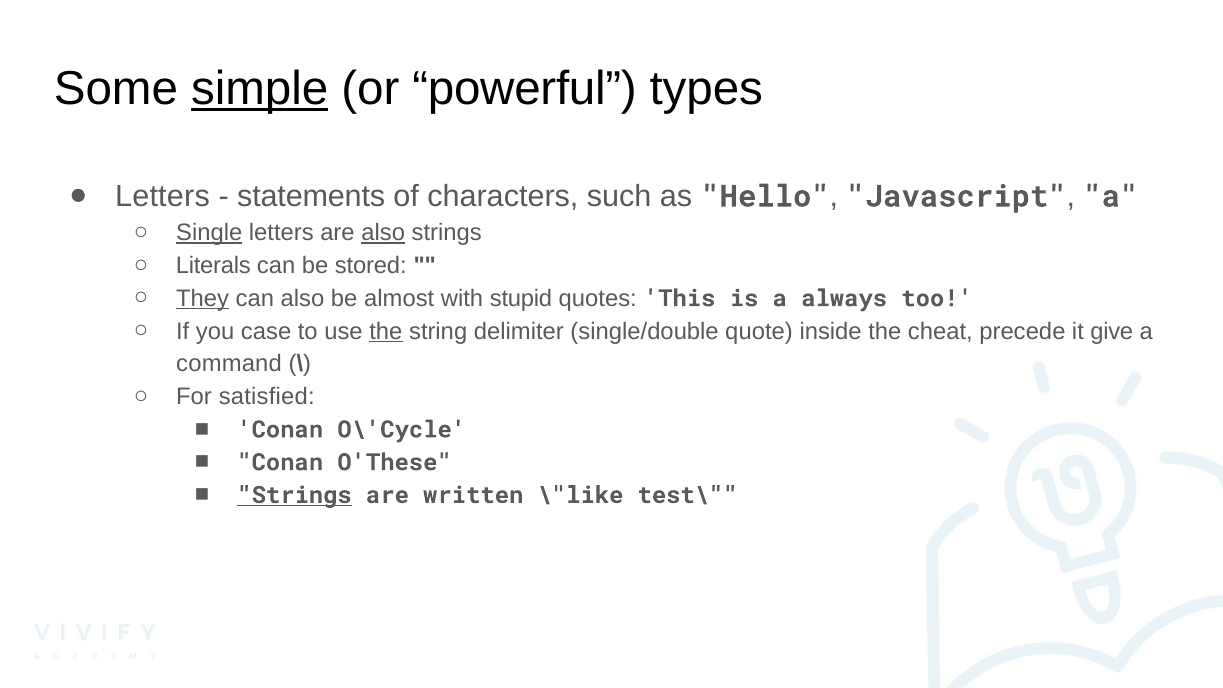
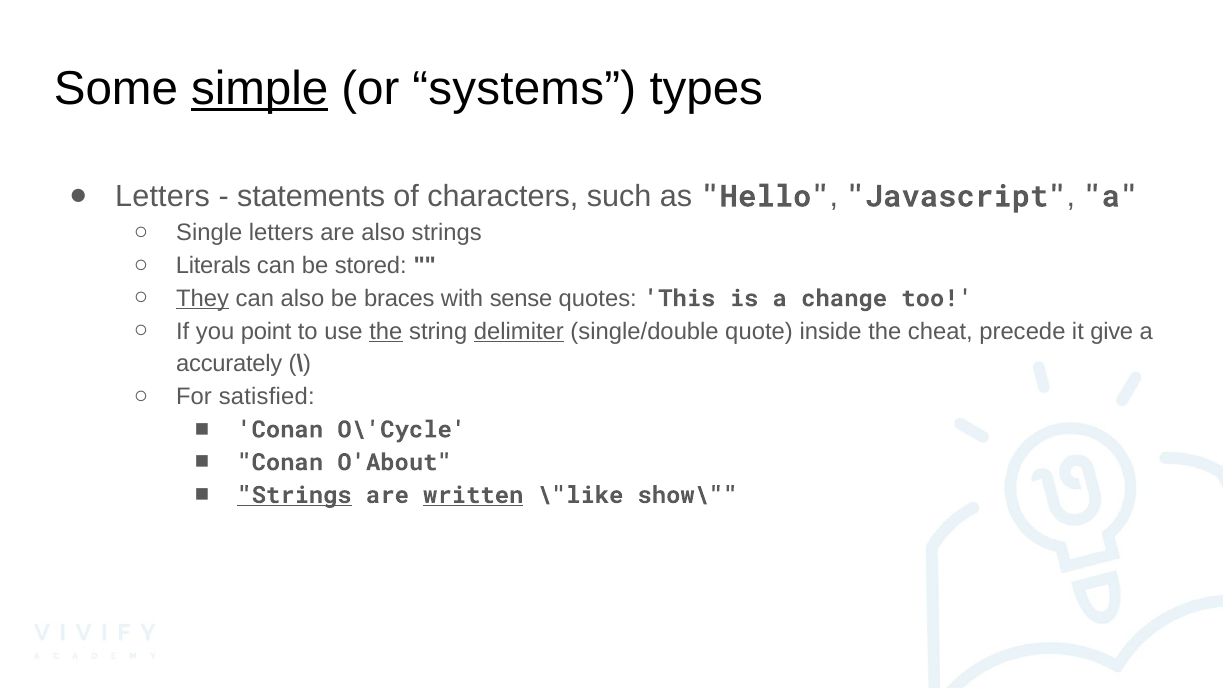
powerful: powerful -> systems
Single underline: present -> none
also at (383, 233) underline: present -> none
almost: almost -> braces
stupid: stupid -> sense
always: always -> change
case: case -> point
delimiter underline: none -> present
command: command -> accurately
O'These: O'These -> O'About
written underline: none -> present
test\: test\ -> show\
